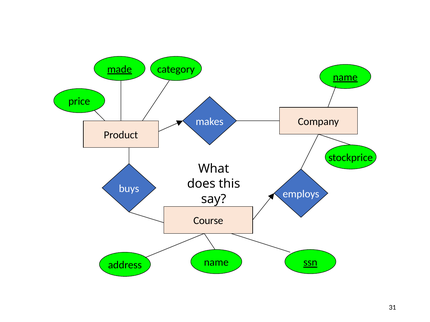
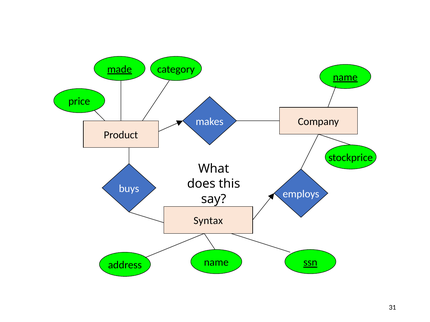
Course: Course -> Syntax
